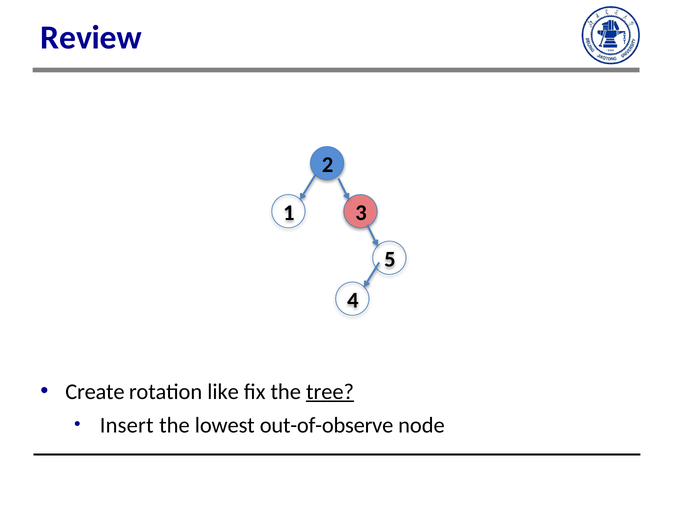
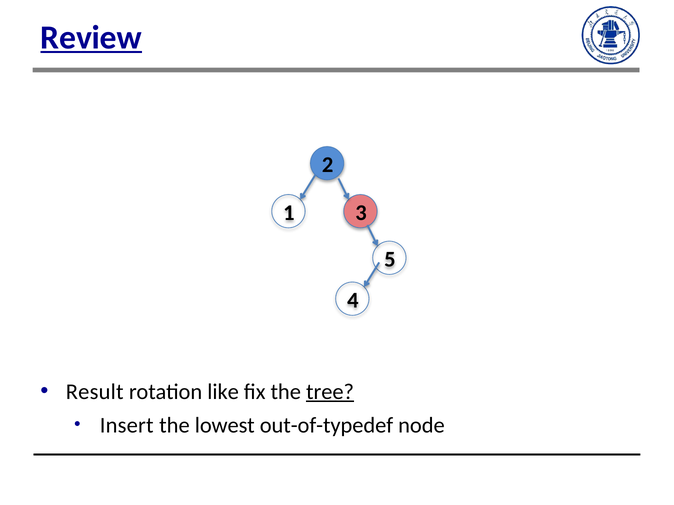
Review underline: none -> present
Create: Create -> Result
out-of-observe: out-of-observe -> out-of-typedef
